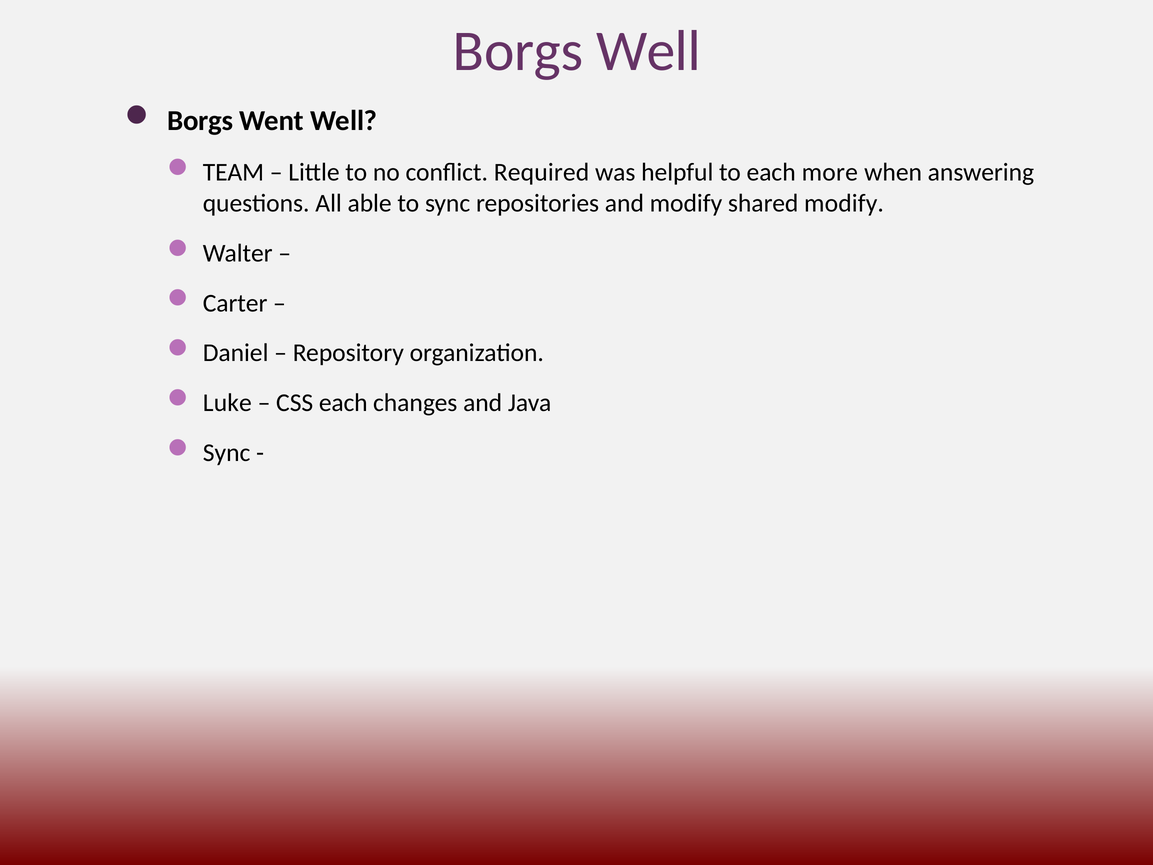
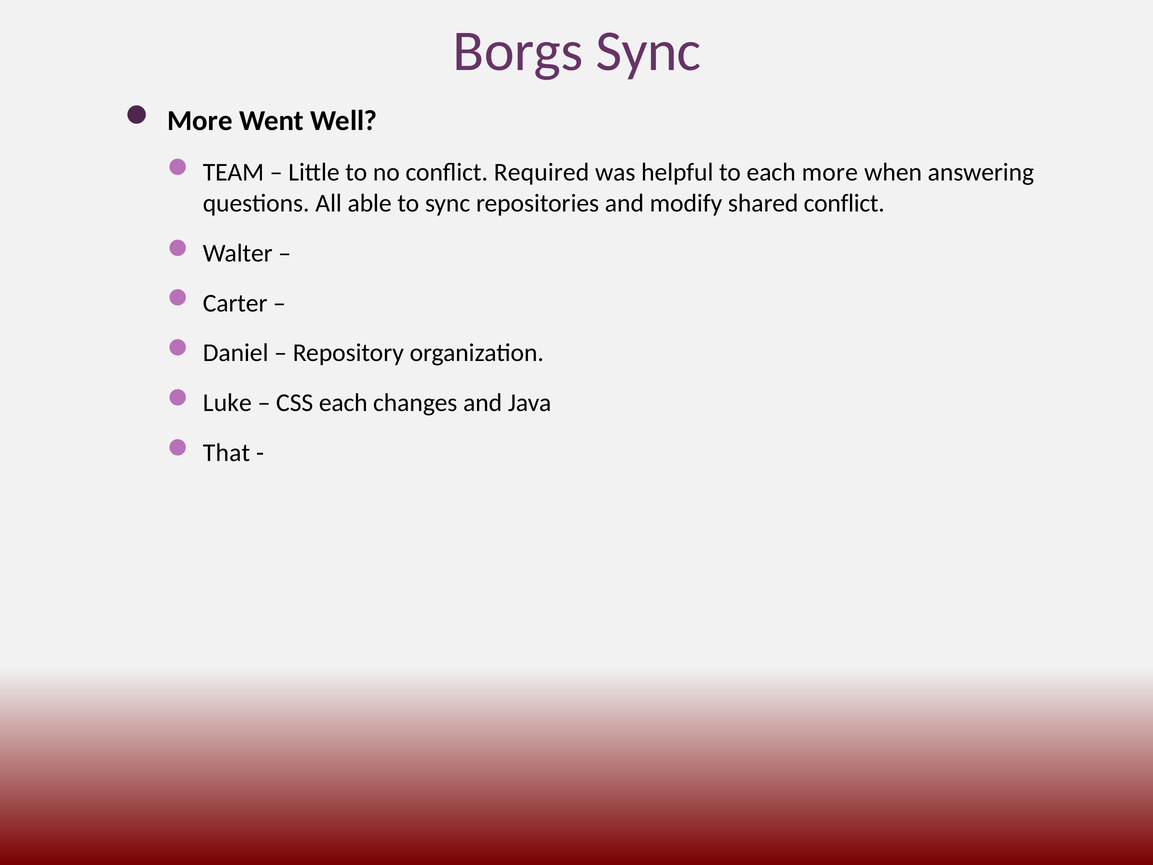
Borgs Well: Well -> Sync
Borgs at (200, 121): Borgs -> More
shared modify: modify -> conflict
Sync at (227, 453): Sync -> That
